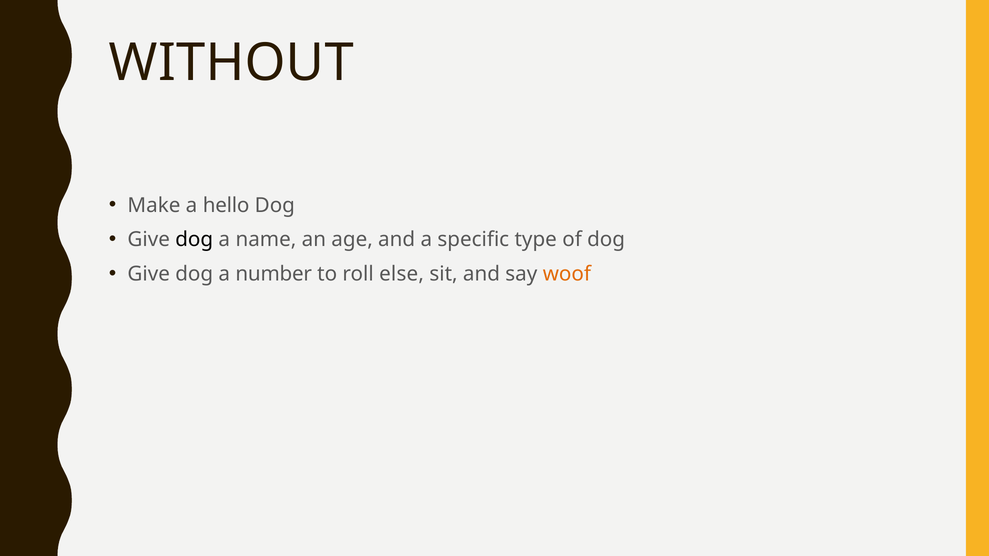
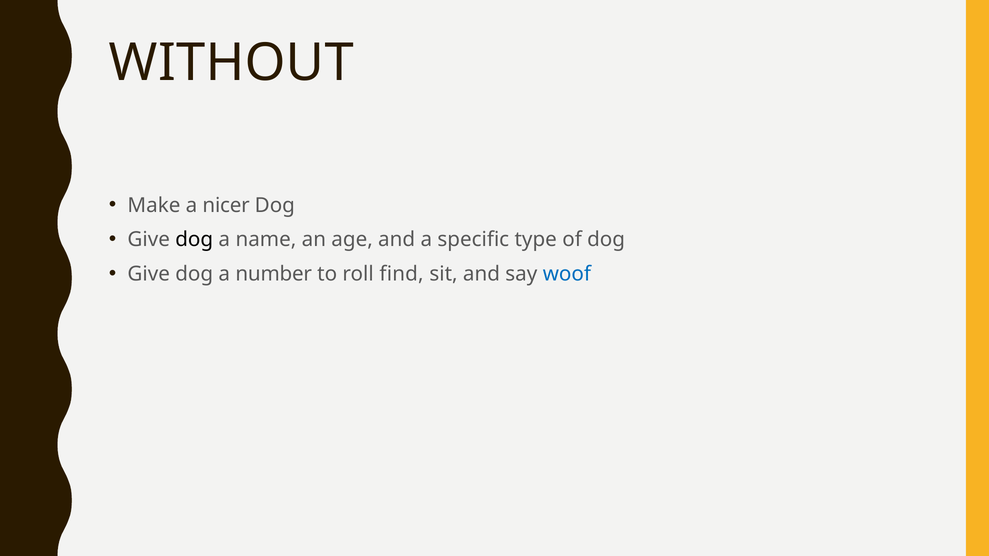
hello: hello -> nicer
else: else -> find
woof colour: orange -> blue
